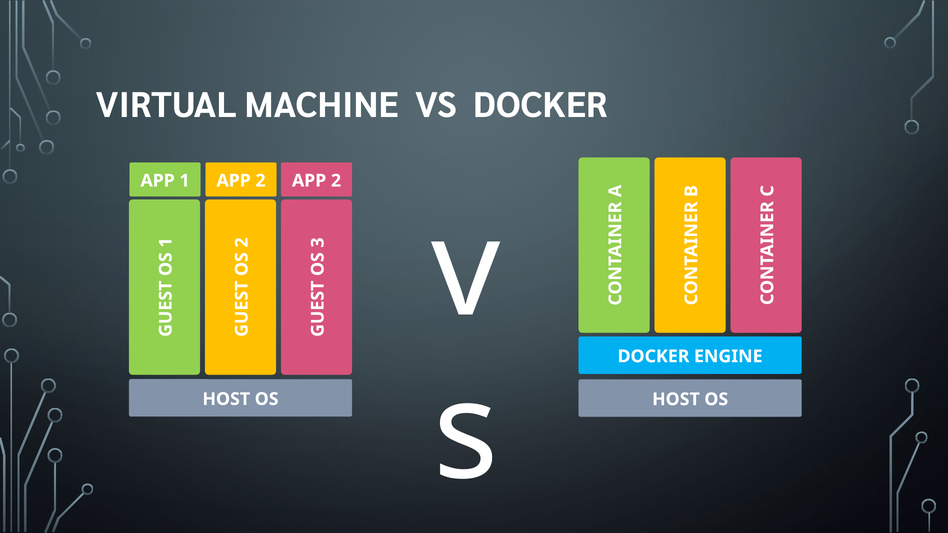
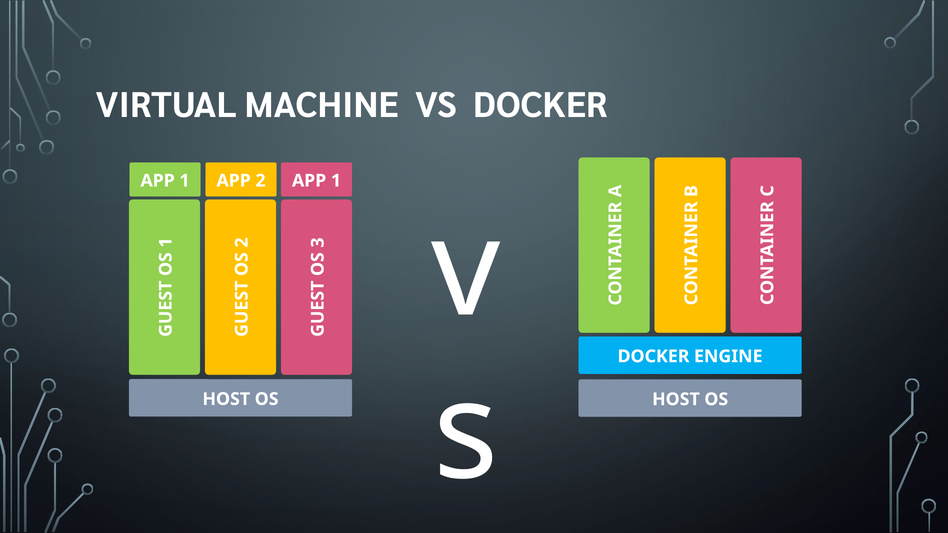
2 APP 2: 2 -> 1
